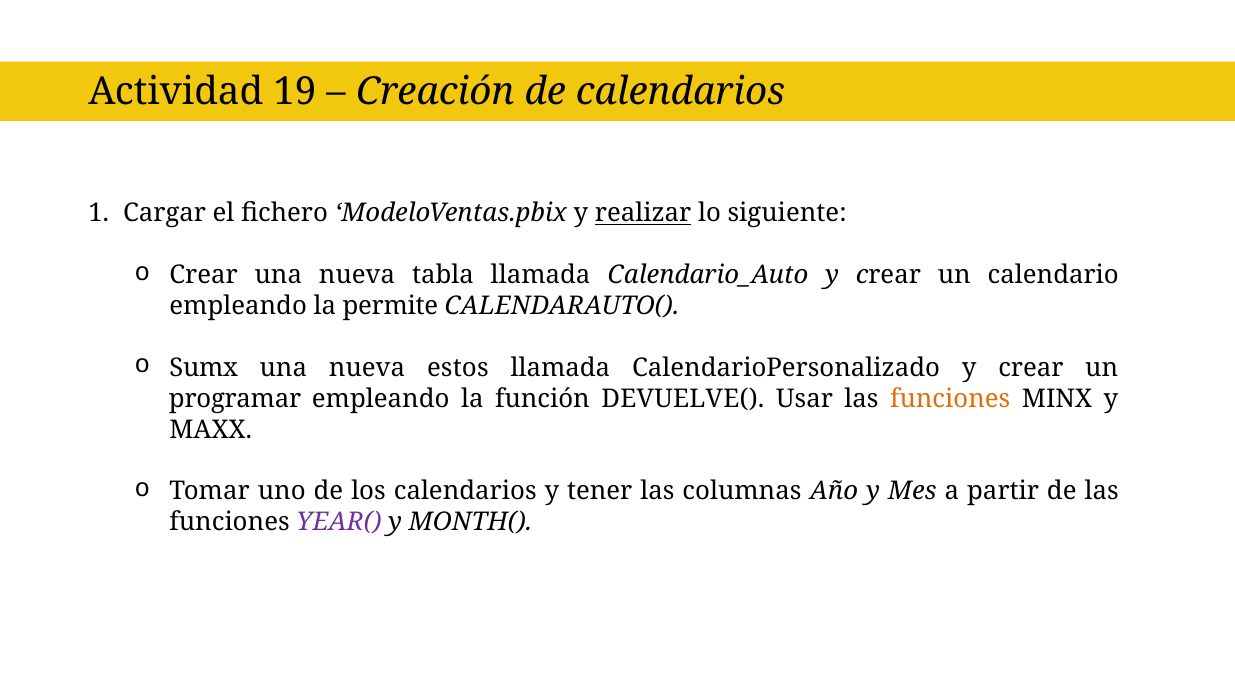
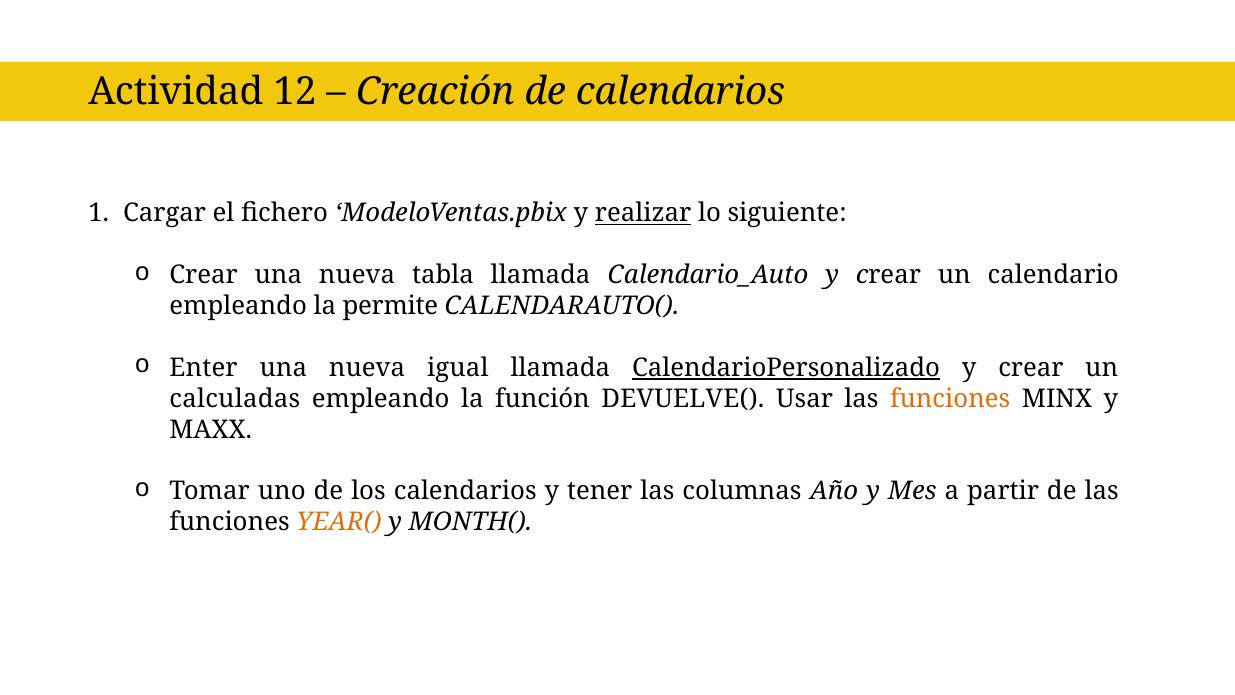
19: 19 -> 12
Sumx: Sumx -> Enter
estos: estos -> igual
CalendarioPersonalizado underline: none -> present
programar: programar -> calculadas
YEAR( colour: purple -> orange
